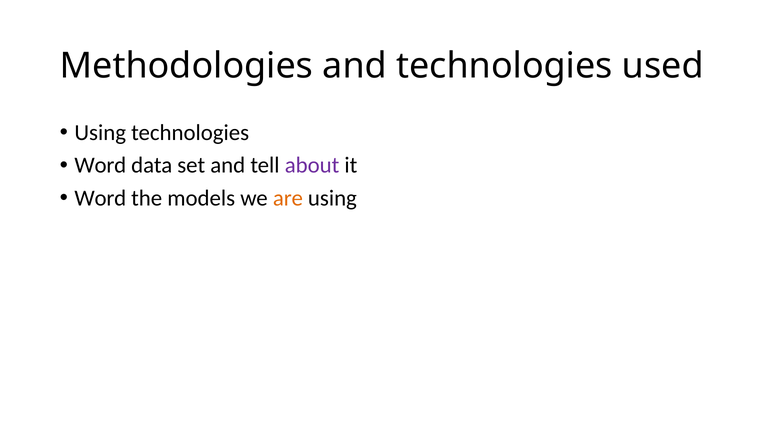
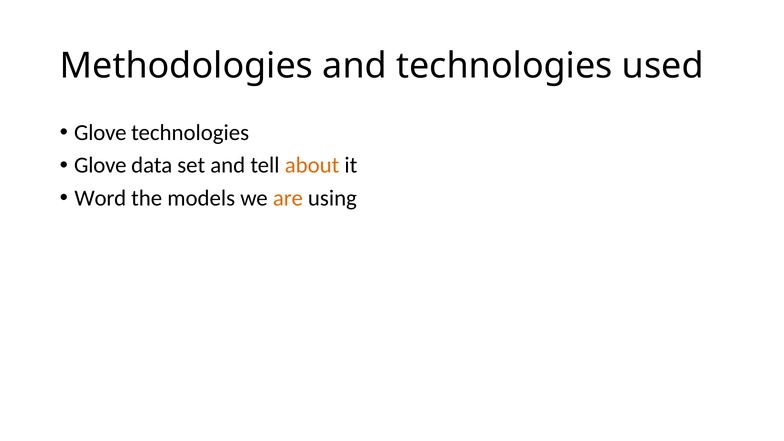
Using at (100, 133): Using -> Glove
Word at (100, 165): Word -> Glove
about colour: purple -> orange
